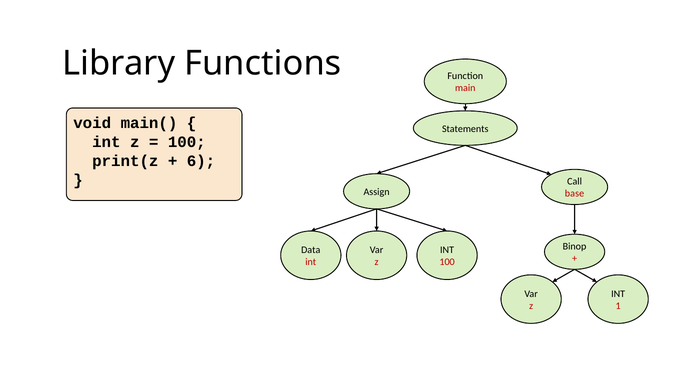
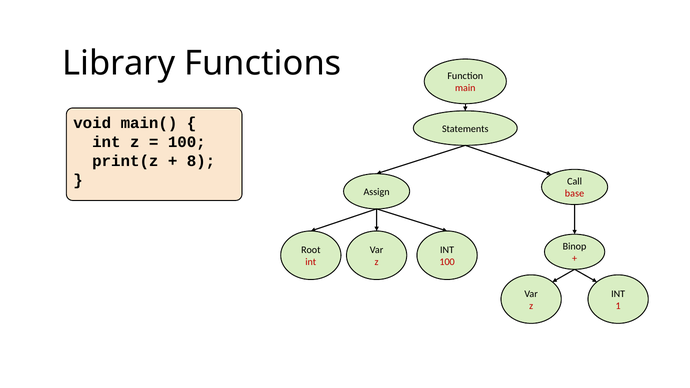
6: 6 -> 8
Data: Data -> Root
